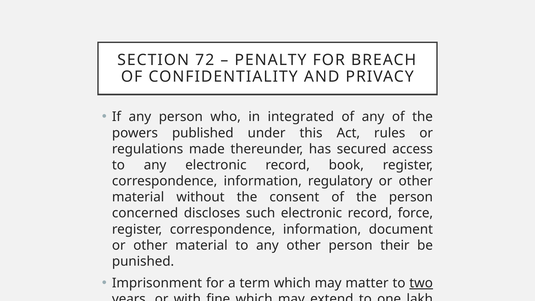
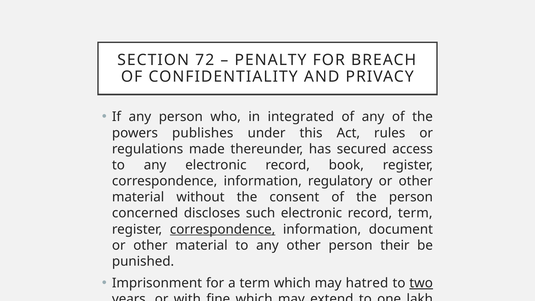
published: published -> publishes
record force: force -> term
correspondence at (223, 229) underline: none -> present
matter: matter -> hatred
